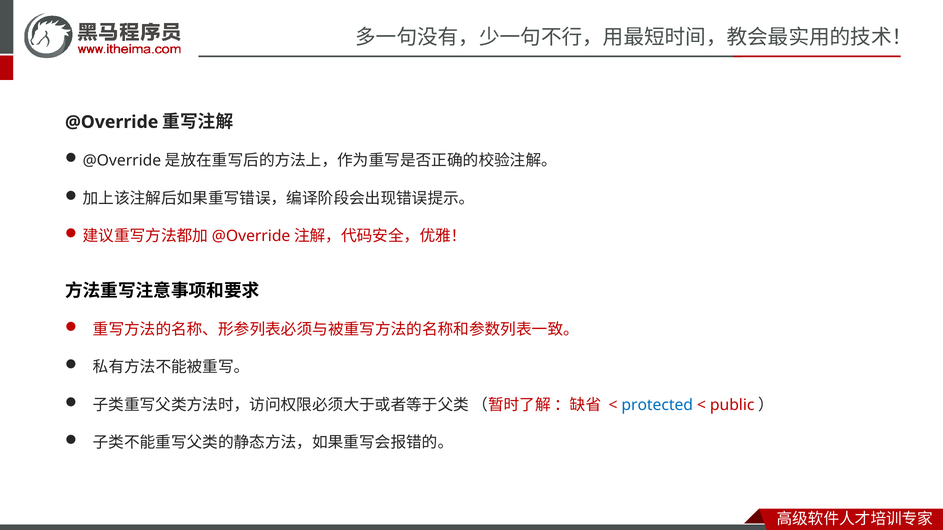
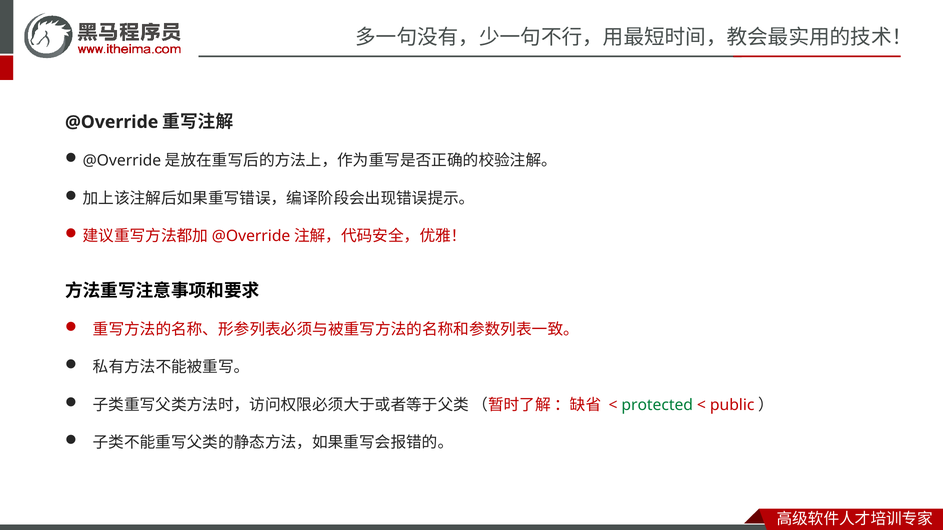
protected colour: blue -> green
